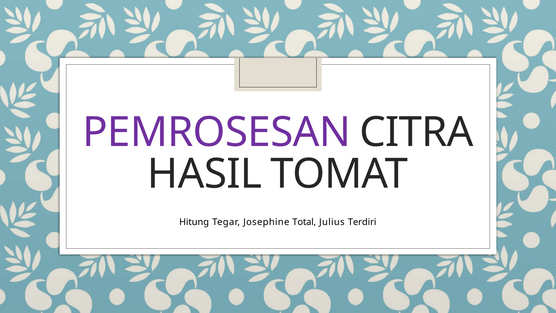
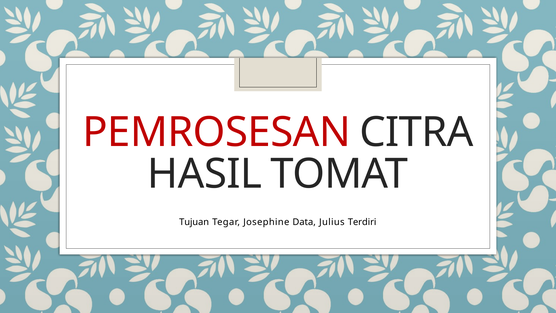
PEMROSESAN colour: purple -> red
Hitung: Hitung -> Tujuan
Total: Total -> Data
